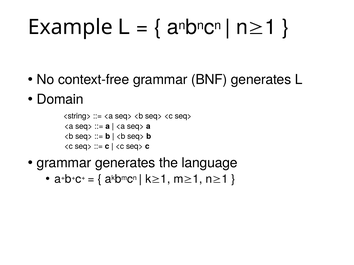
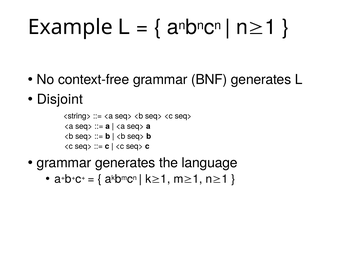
Domain: Domain -> Disjoint
